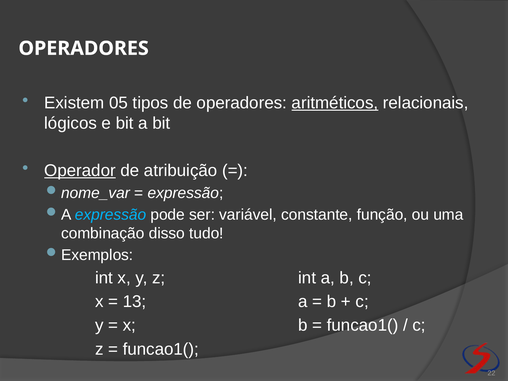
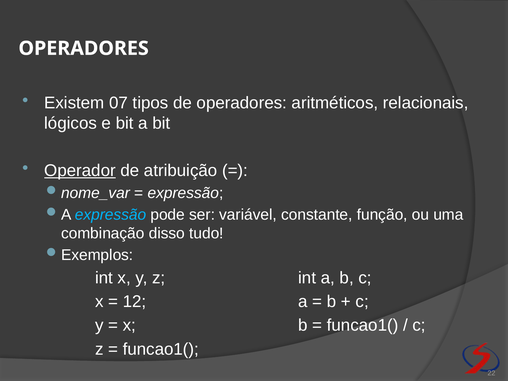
05: 05 -> 07
aritméticos underline: present -> none
13: 13 -> 12
